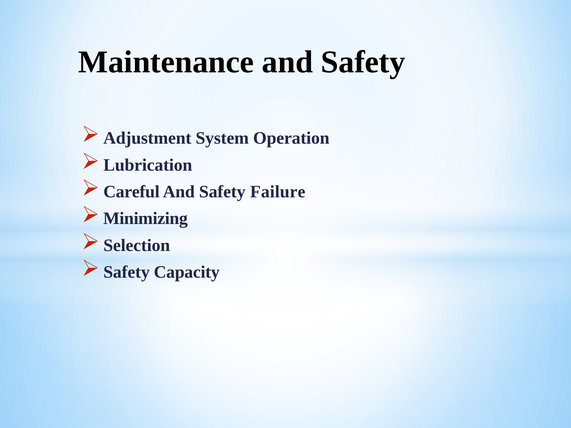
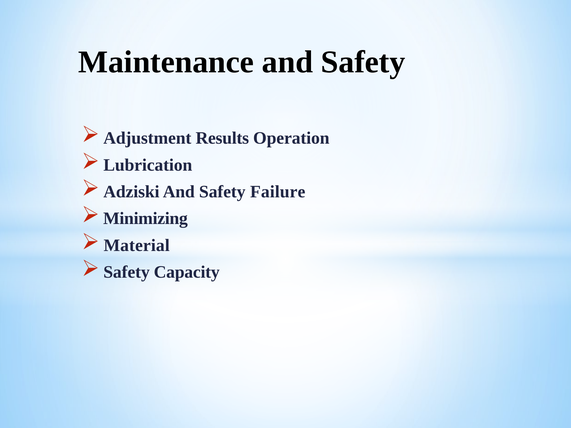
System: System -> Results
Careful: Careful -> Adziski
Selection: Selection -> Material
